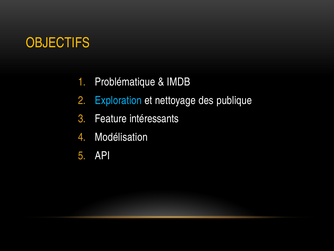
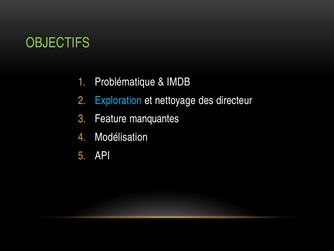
OBJECTIFS colour: yellow -> light green
publique: publique -> directeur
intéressants: intéressants -> manquantes
